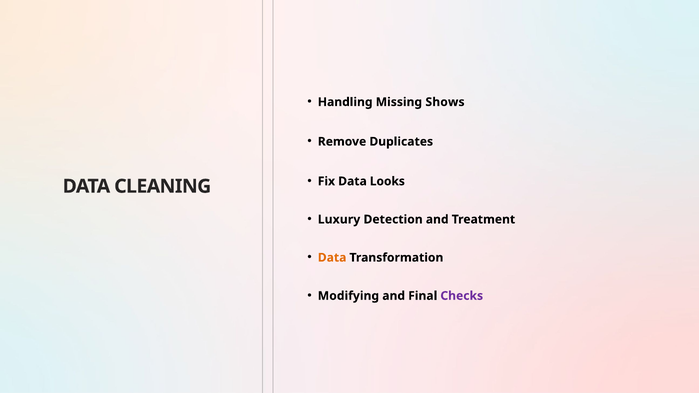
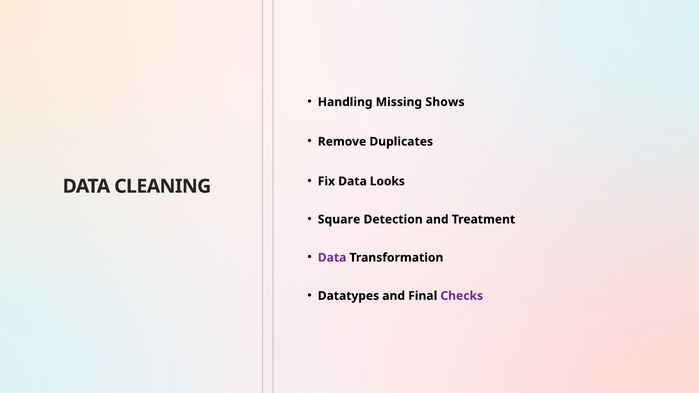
Luxury: Luxury -> Square
Data at (332, 258) colour: orange -> purple
Modifying: Modifying -> Datatypes
